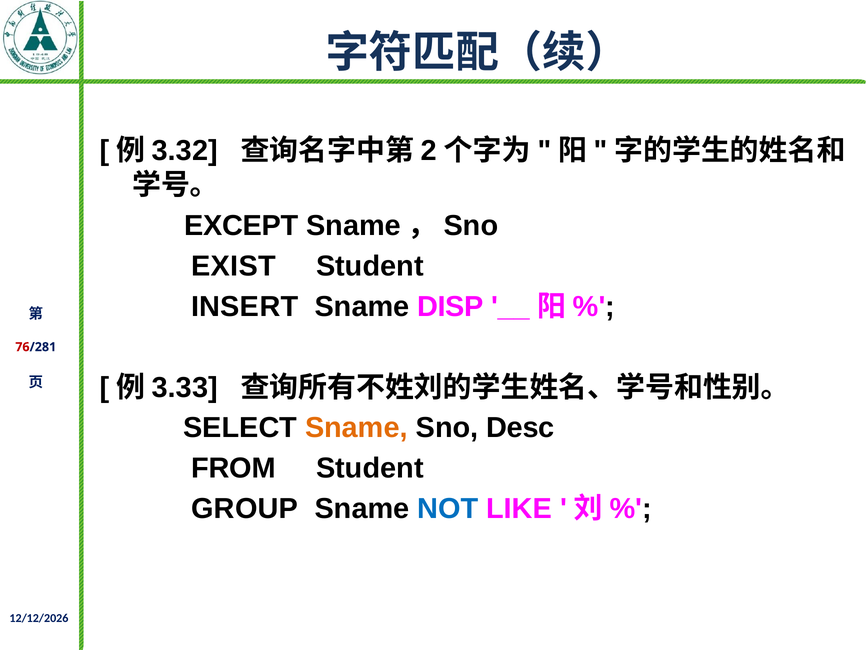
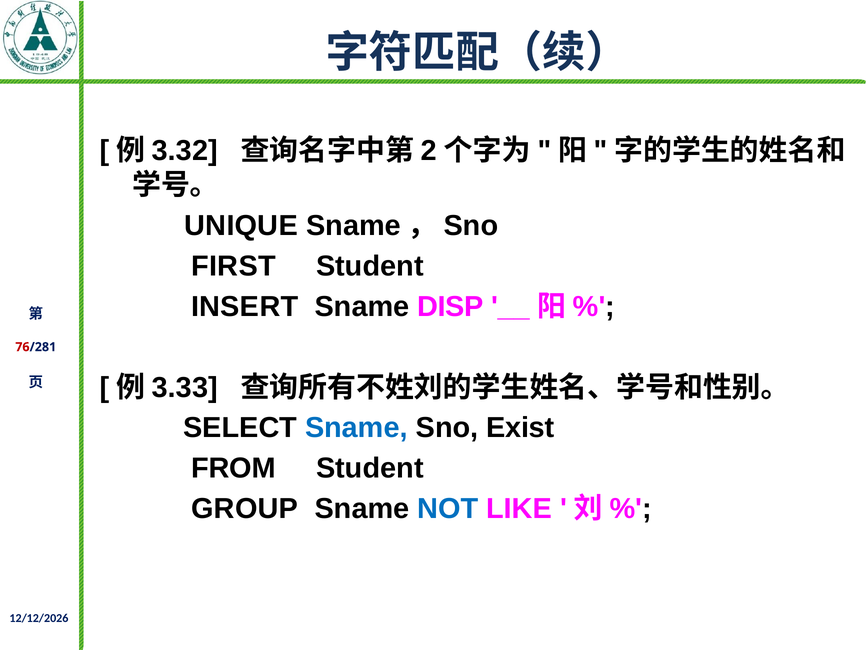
EXCEPT: EXCEPT -> UNIQUE
EXIST: EXIST -> FIRST
Sname at (356, 428) colour: orange -> blue
Desc: Desc -> Exist
